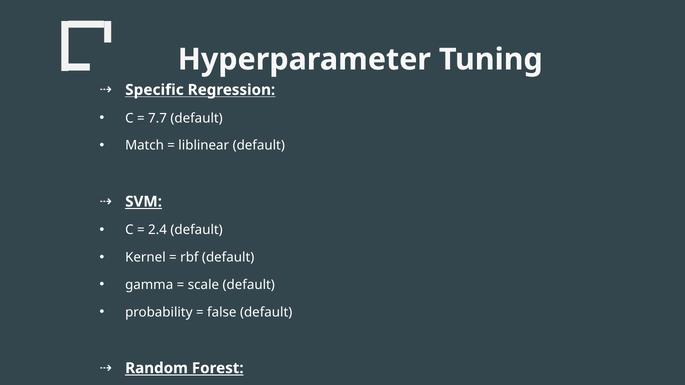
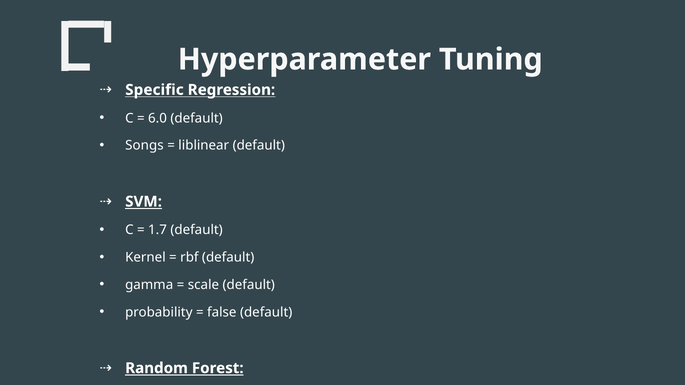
7.7: 7.7 -> 6.0
Match: Match -> Songs
2.4: 2.4 -> 1.7
